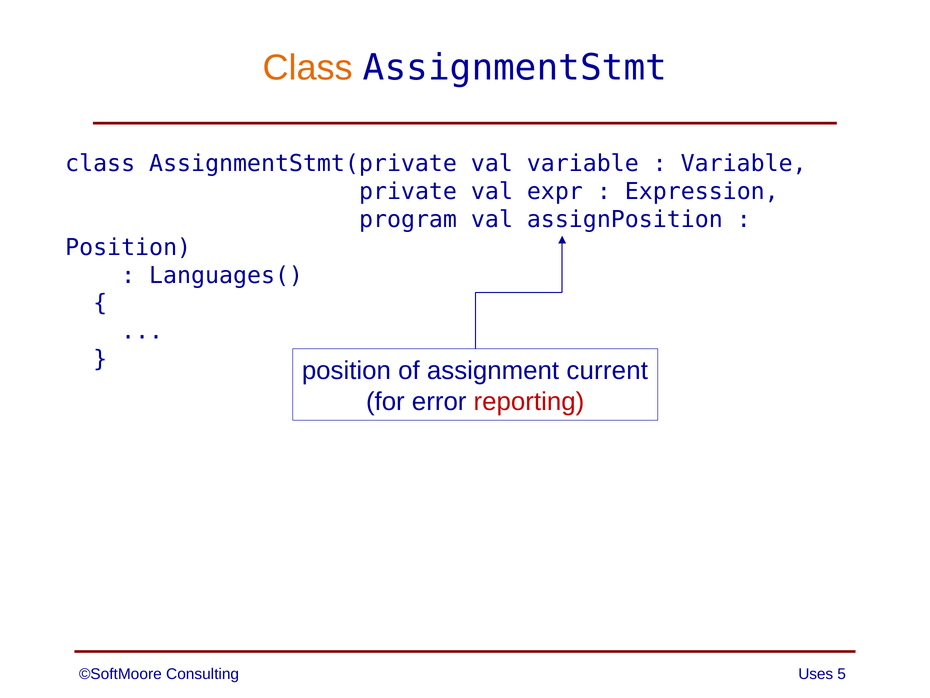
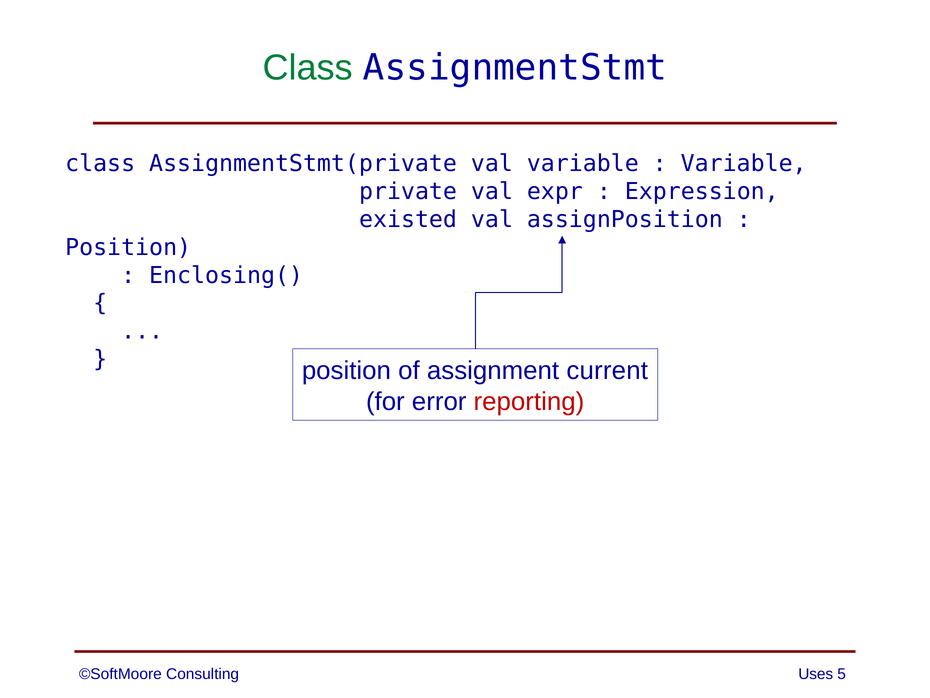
Class at (308, 68) colour: orange -> green
program: program -> existed
Languages(: Languages( -> Enclosing(
